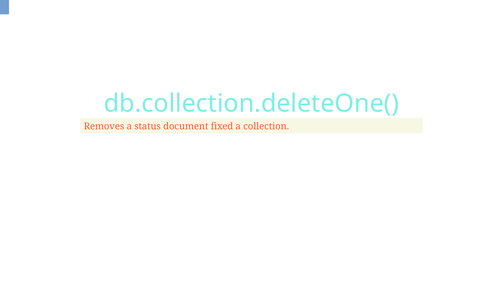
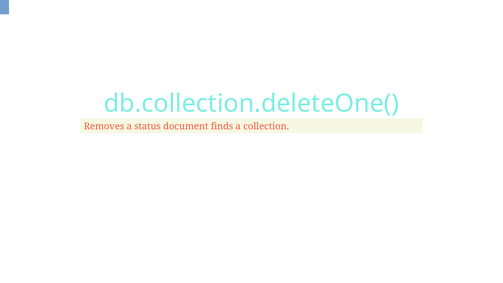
fixed: fixed -> finds
